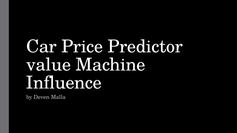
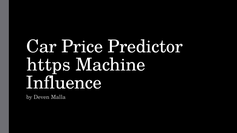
value: value -> https
